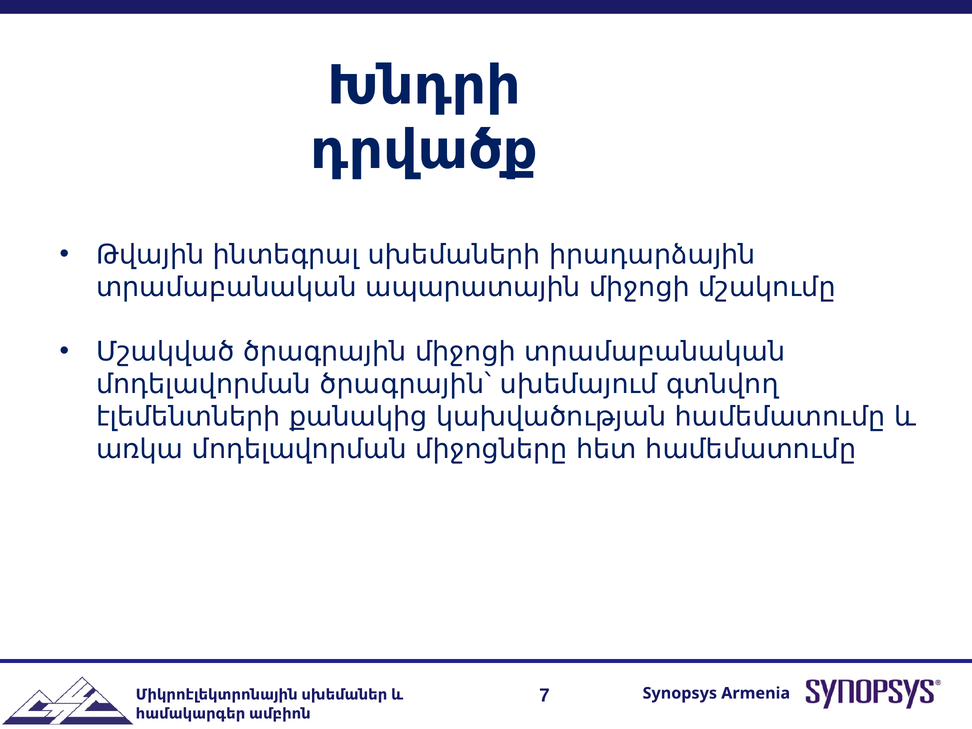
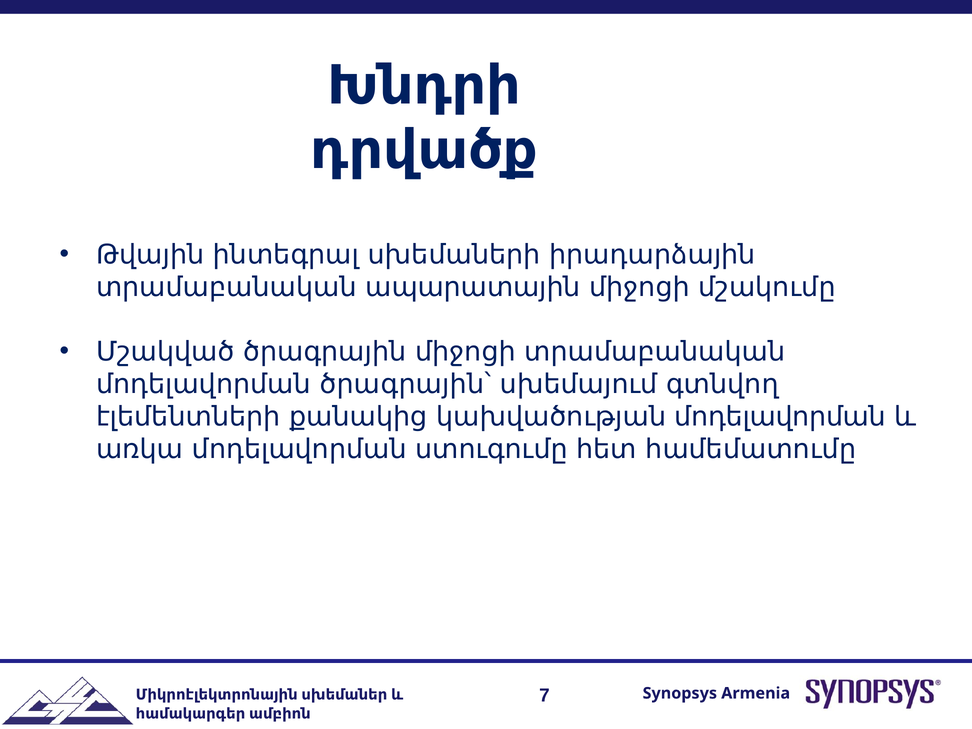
կախվածության համեմատումը: համեմատումը -> մոդելավորման
միջոցները: միջոցները -> ստուգումը
